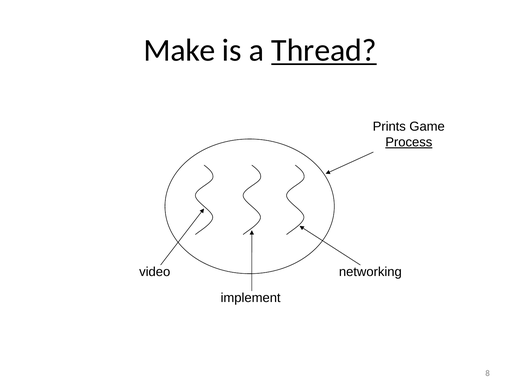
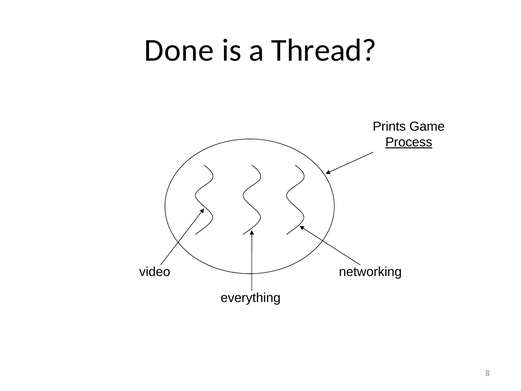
Make: Make -> Done
Thread underline: present -> none
implement: implement -> everything
